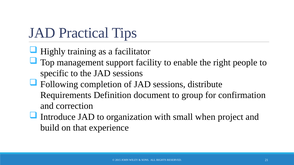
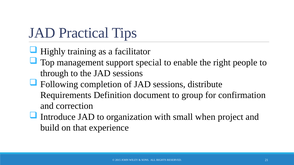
facility: facility -> special
specific: specific -> through
